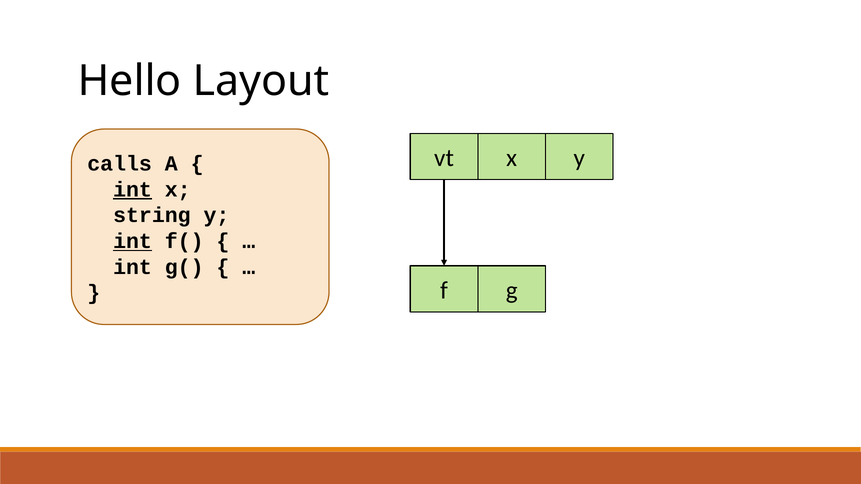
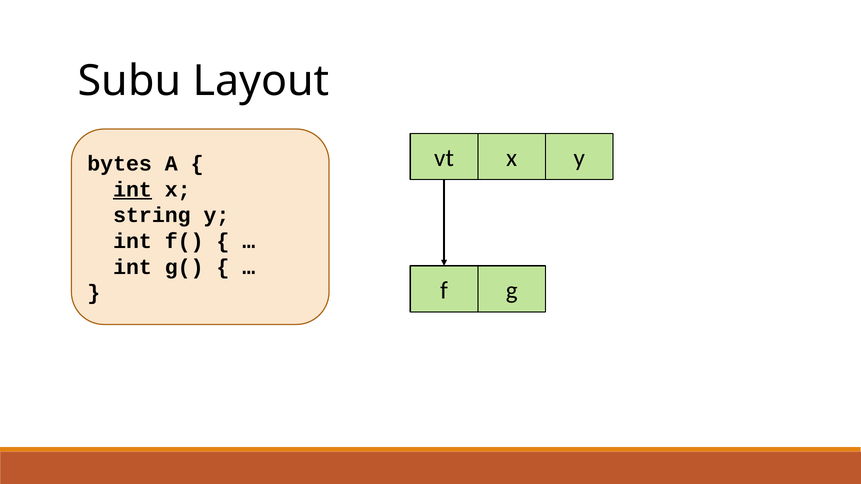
Hello: Hello -> Subu
calls: calls -> bytes
int at (133, 241) underline: present -> none
